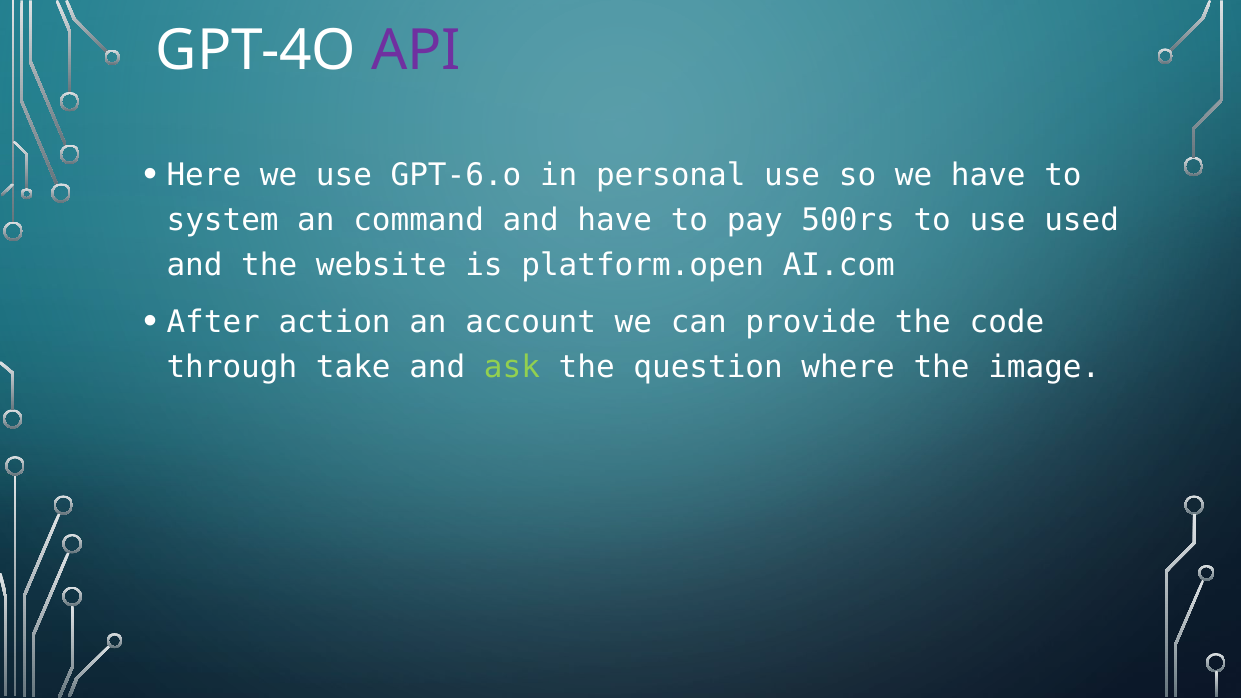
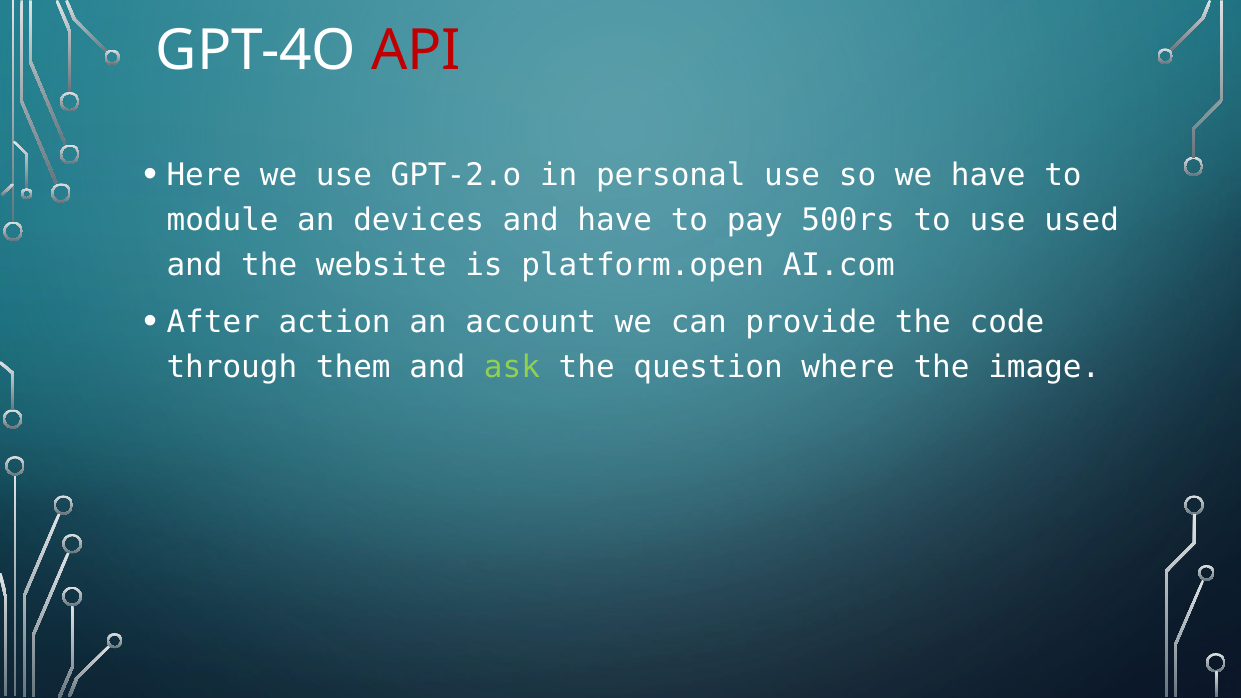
API colour: purple -> red
GPT-6.o: GPT-6.o -> GPT-2.o
system: system -> module
command: command -> devices
take: take -> them
